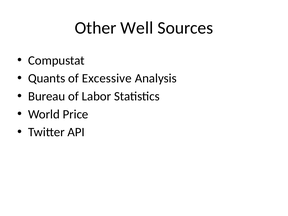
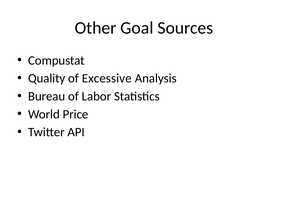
Well: Well -> Goal
Quants: Quants -> Quality
